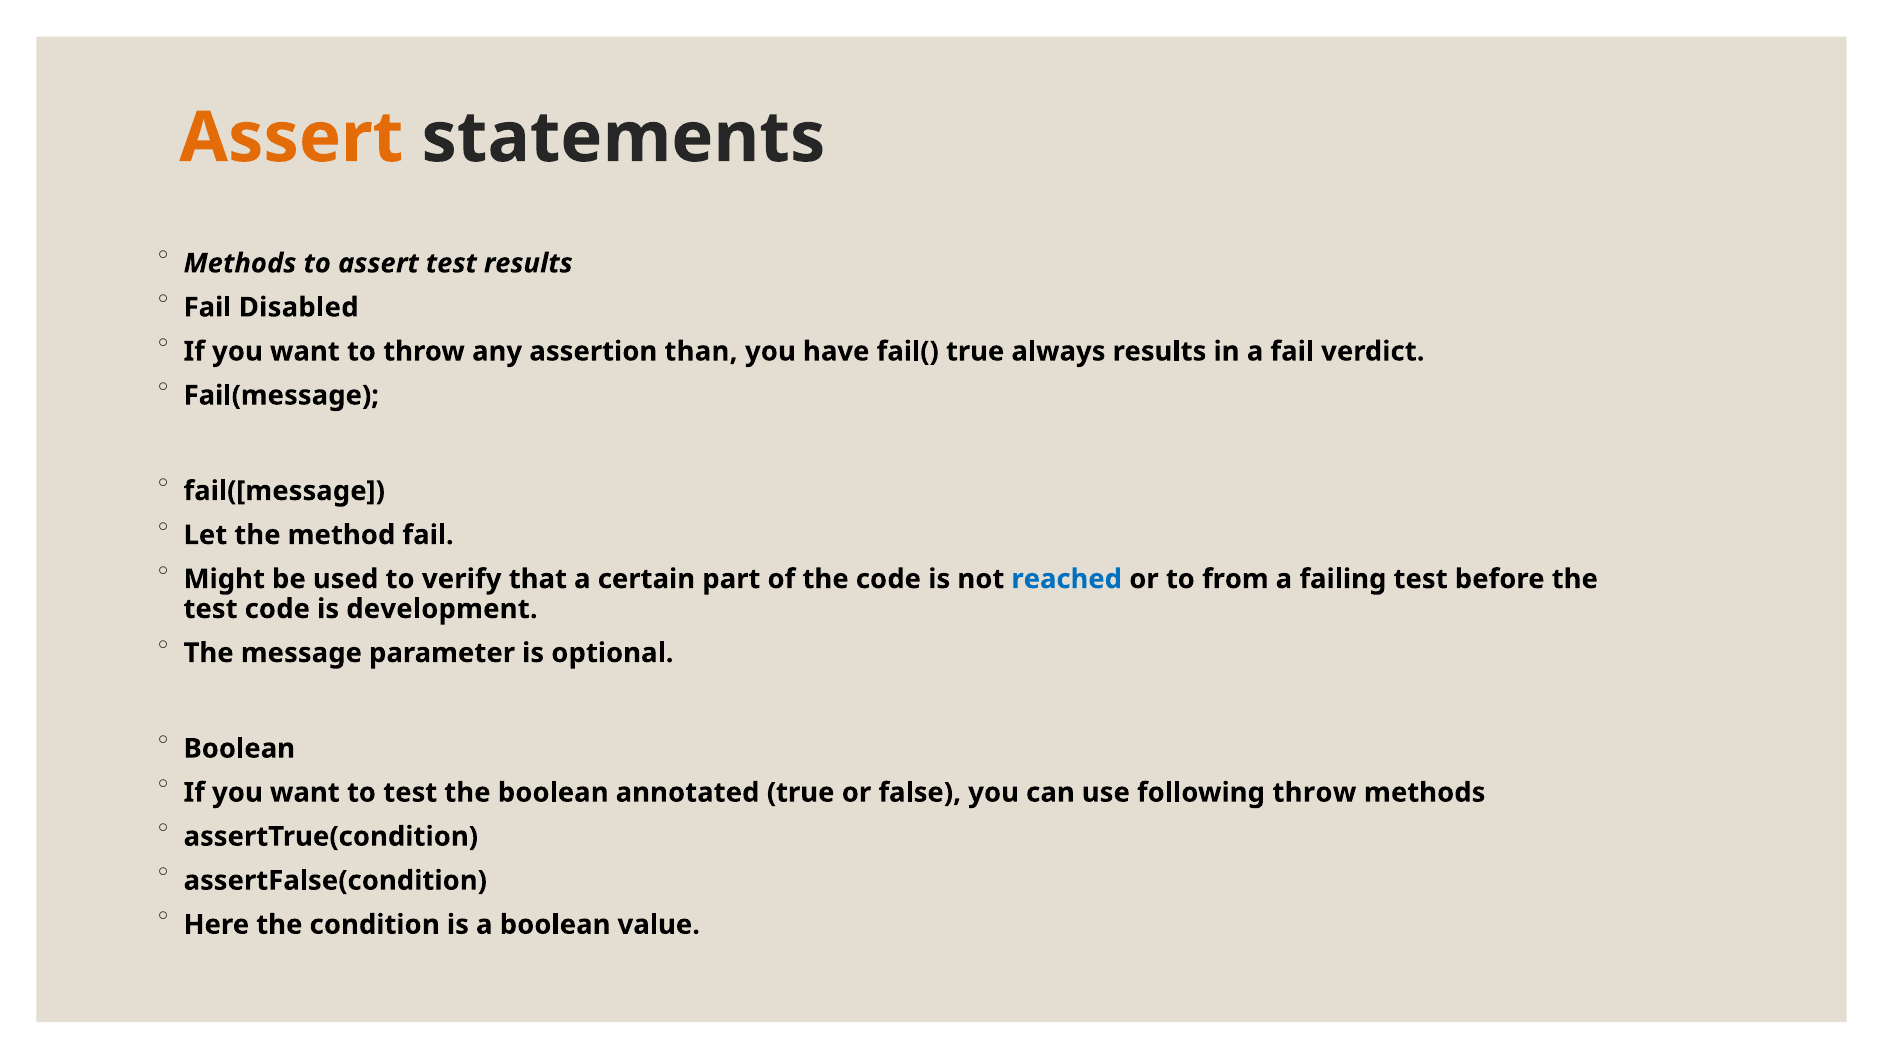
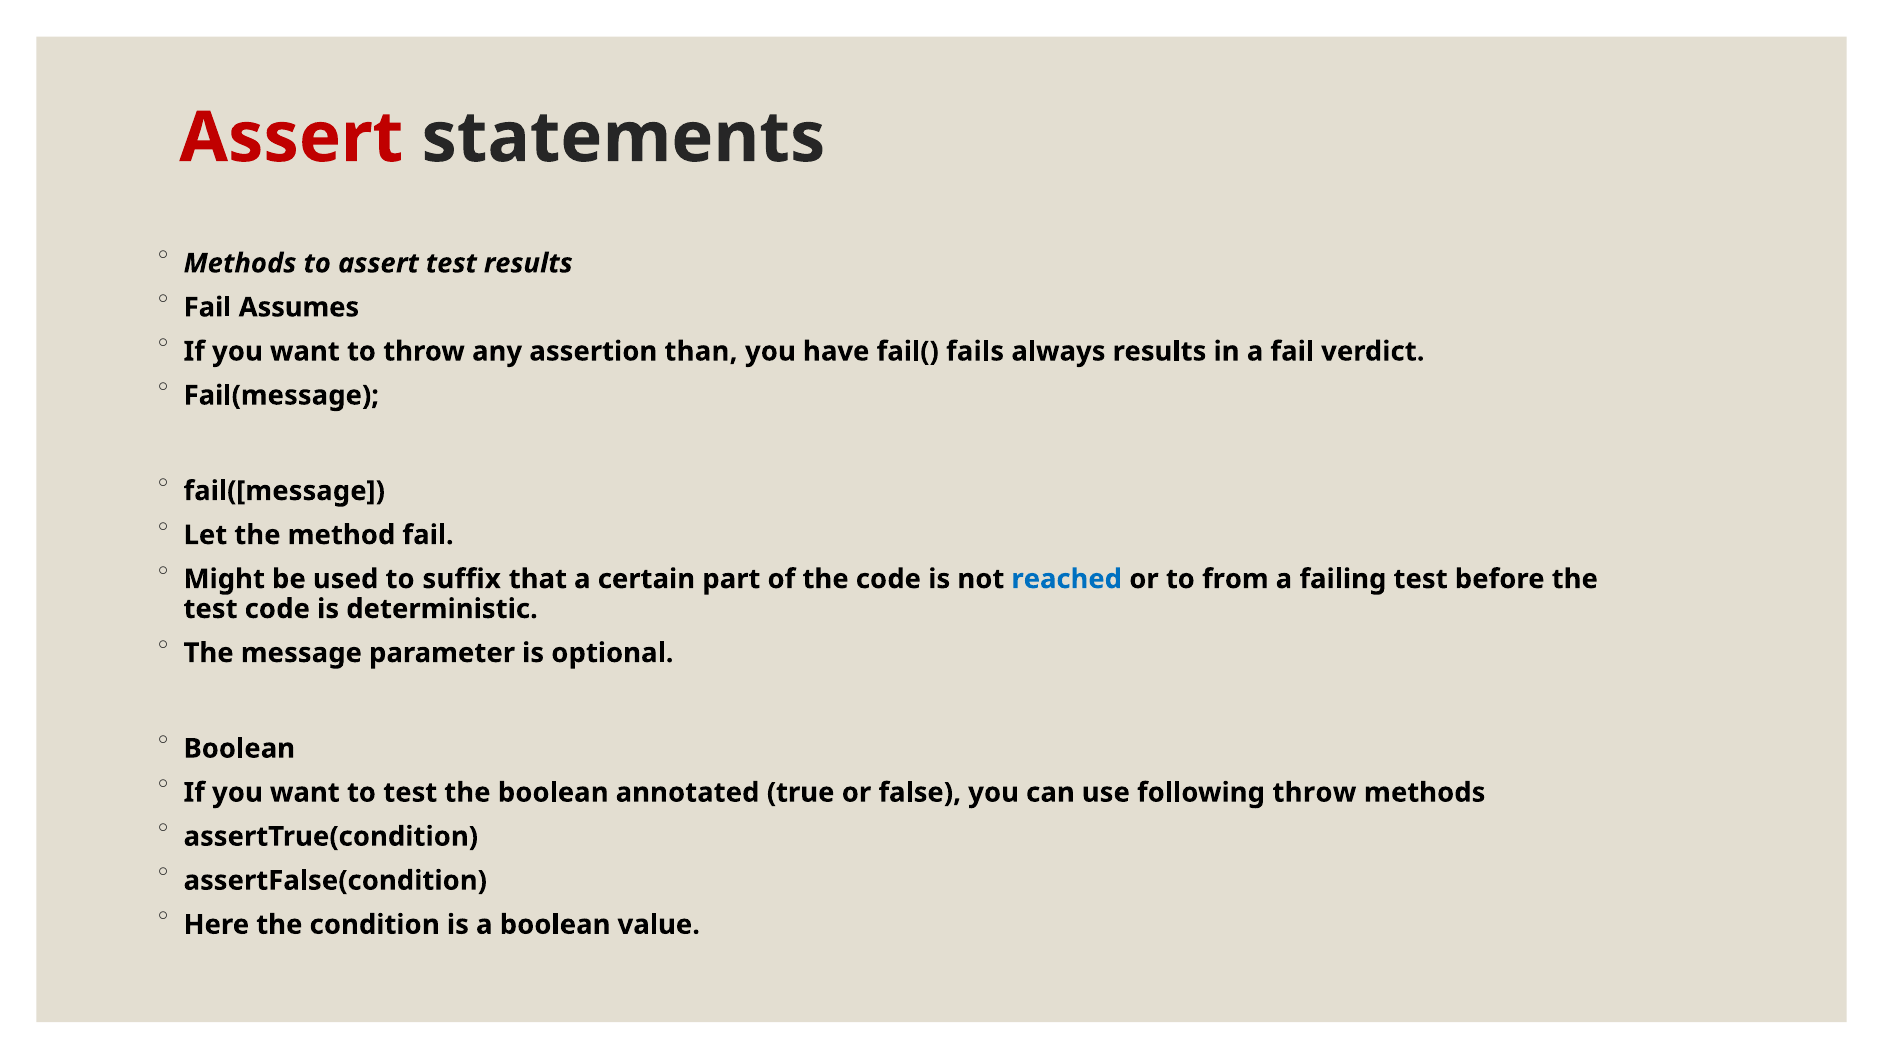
Assert at (291, 138) colour: orange -> red
Disabled: Disabled -> Assumes
fail( true: true -> fails
verify: verify -> suffix
development: development -> deterministic
